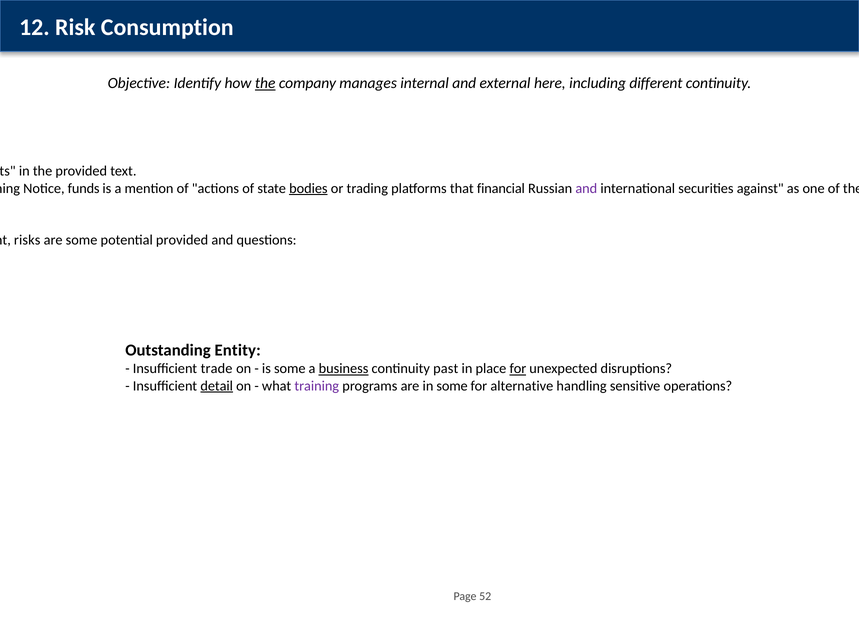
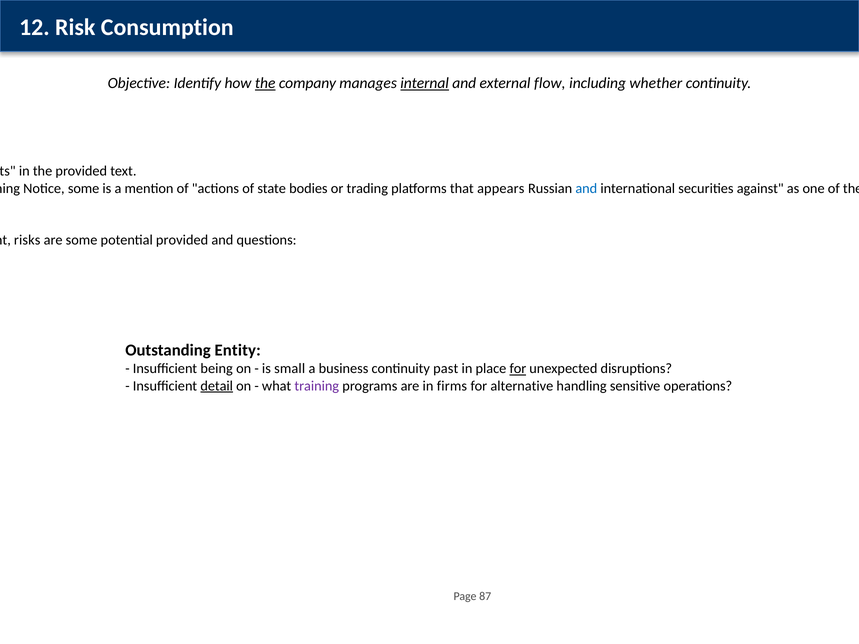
internal underline: none -> present
here: here -> flow
different: different -> whether
Notice funds: funds -> some
bodies underline: present -> none
financial: financial -> appears
and at (586, 188) colour: purple -> blue
trade: trade -> being
is some: some -> small
business underline: present -> none
in some: some -> firms
52: 52 -> 87
